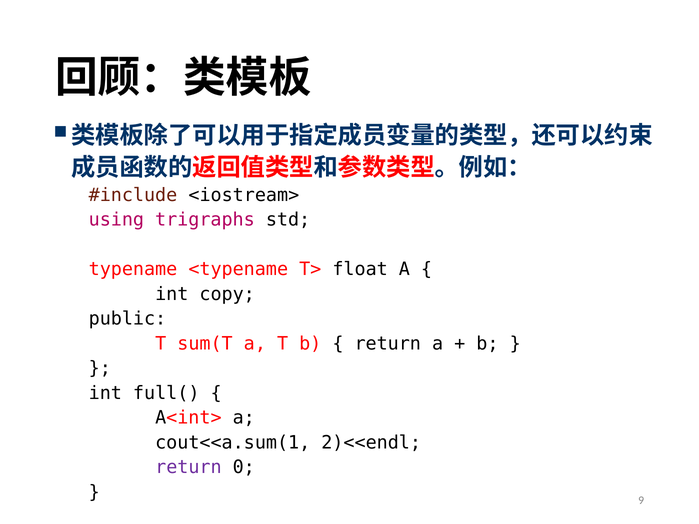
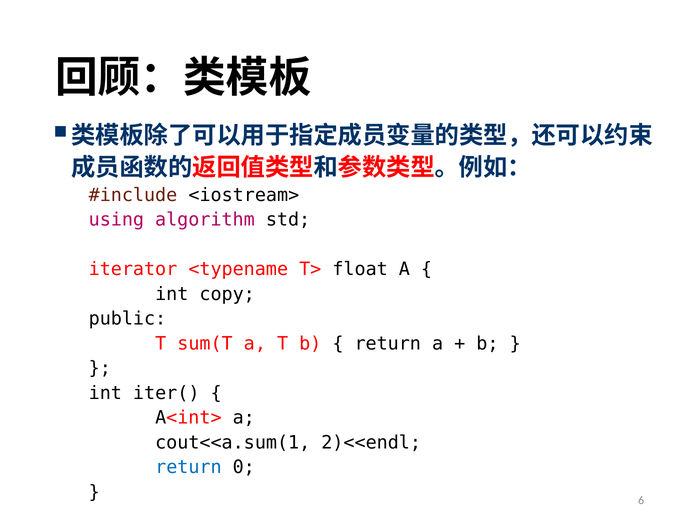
trigraphs: trigraphs -> algorithm
typename: typename -> iterator
full(: full( -> iter(
return at (188, 468) colour: purple -> blue
9: 9 -> 6
